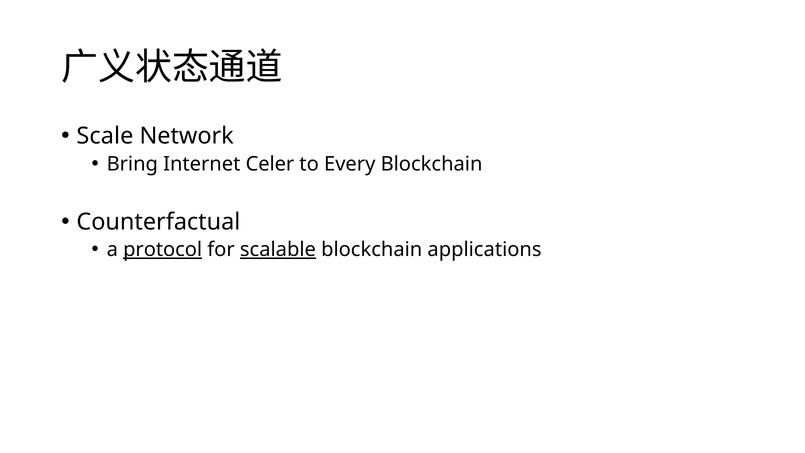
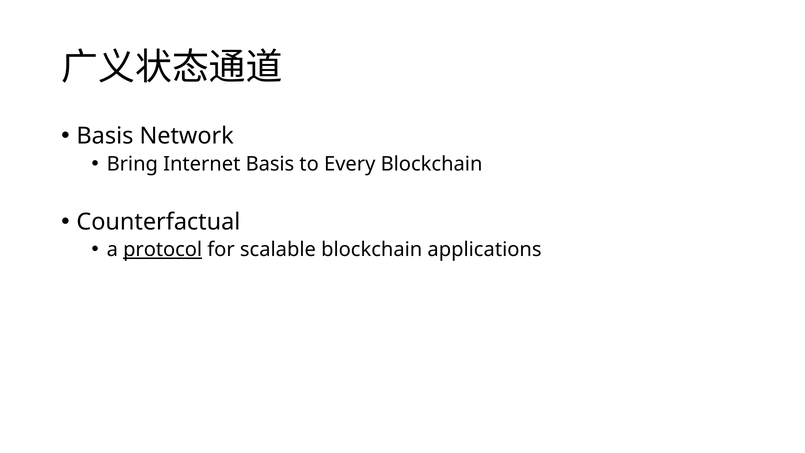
Scale at (105, 136): Scale -> Basis
Internet Celer: Celer -> Basis
scalable underline: present -> none
